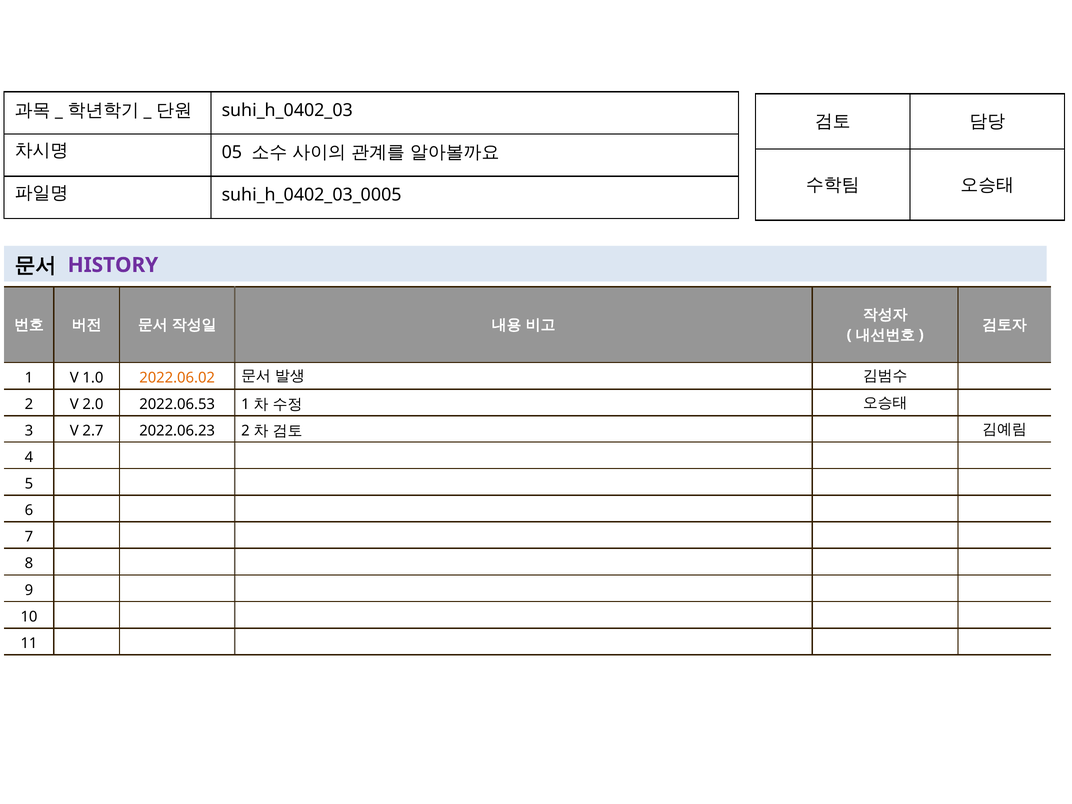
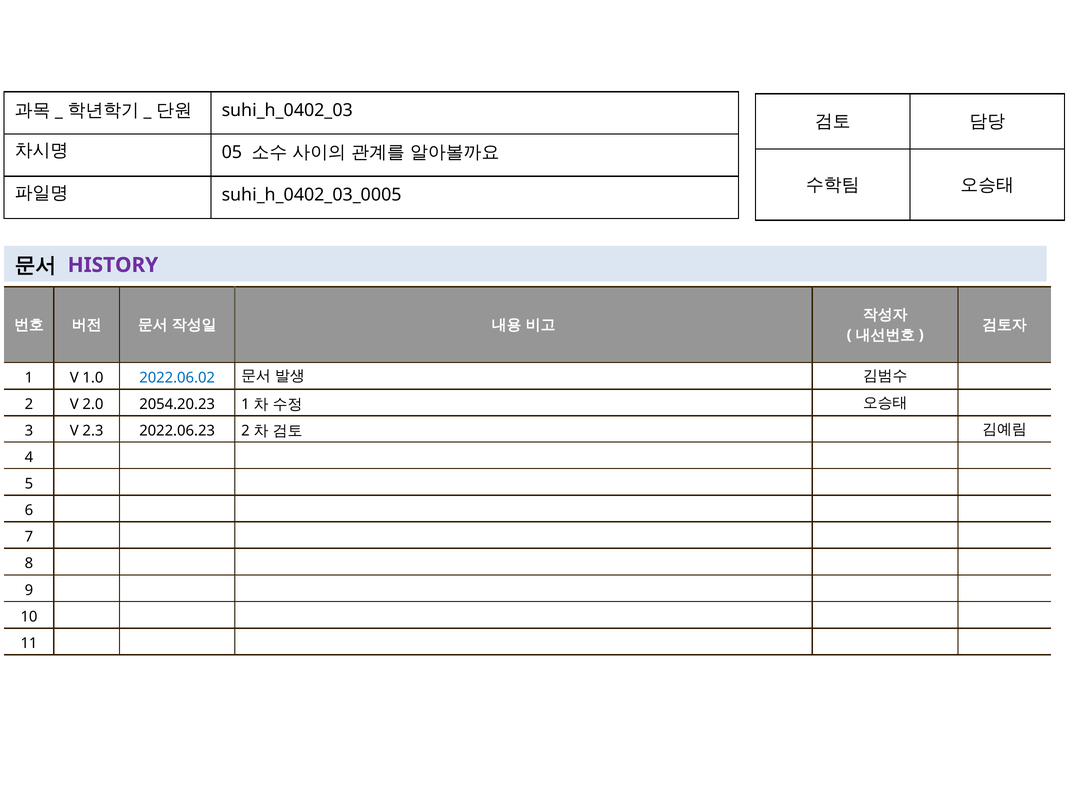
2022.06.02 colour: orange -> blue
2022.06.53: 2022.06.53 -> 2054.20.23
2.7: 2.7 -> 2.3
